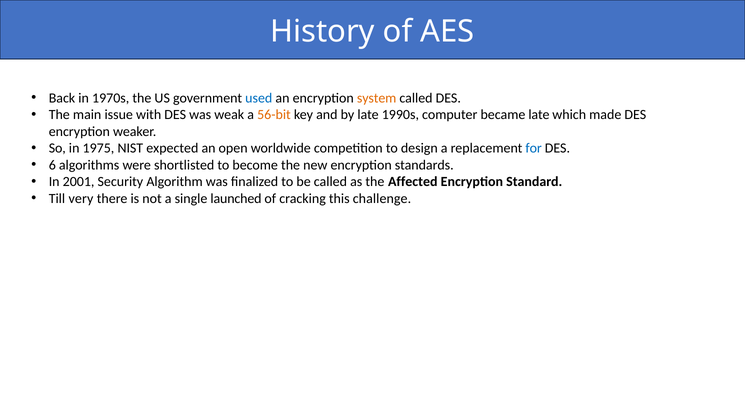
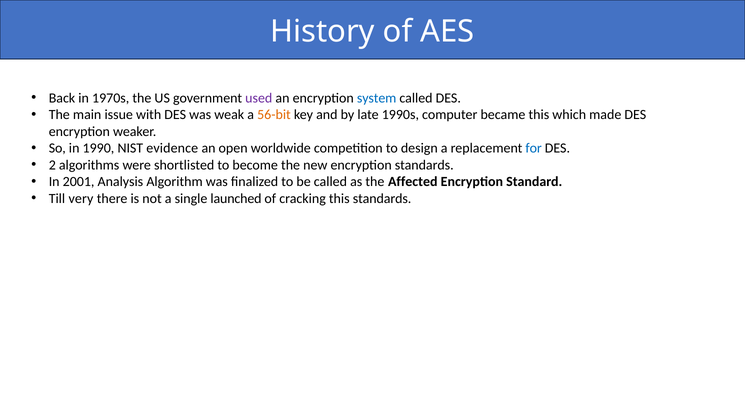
used colour: blue -> purple
system colour: orange -> blue
became late: late -> this
1975: 1975 -> 1990
expected: expected -> evidence
6: 6 -> 2
Security: Security -> Analysis
this challenge: challenge -> standards
